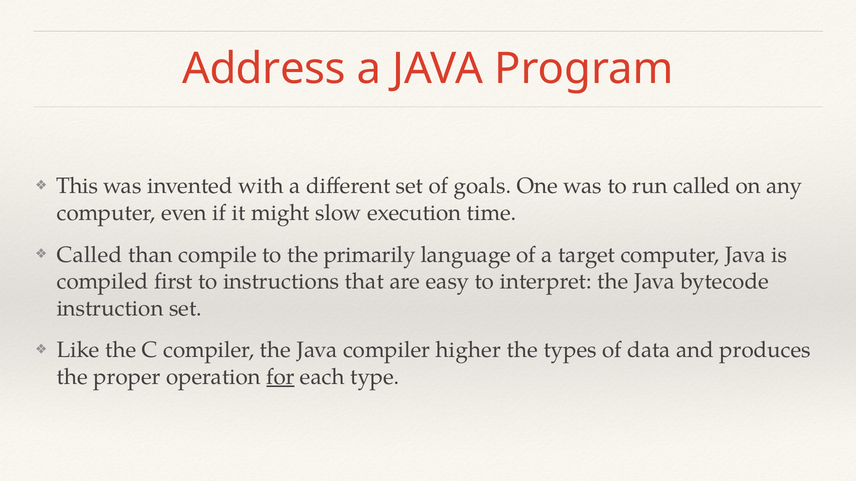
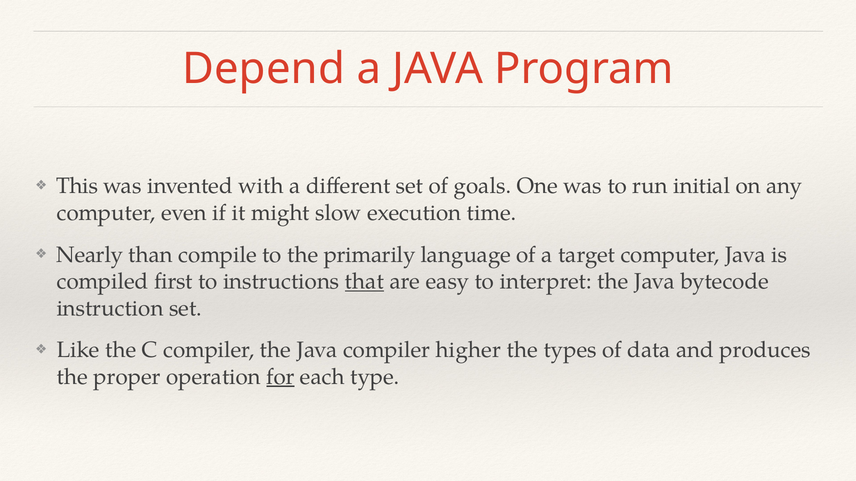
Address: Address -> Depend
run called: called -> initial
Called at (90, 255): Called -> Nearly
that underline: none -> present
